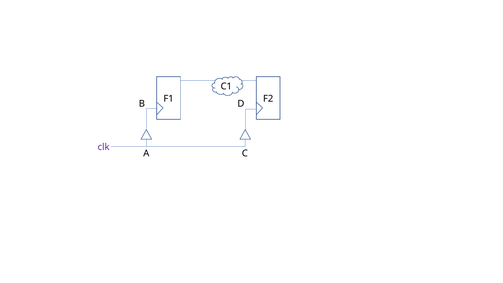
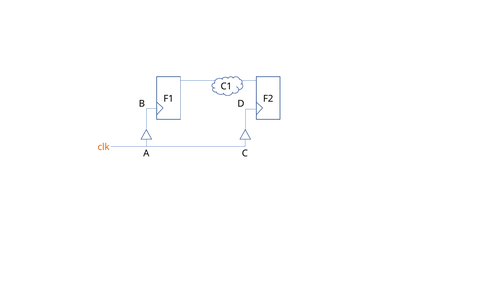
clk colour: purple -> orange
